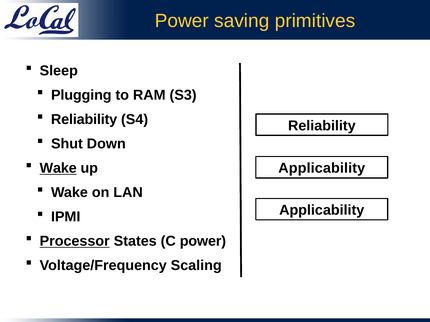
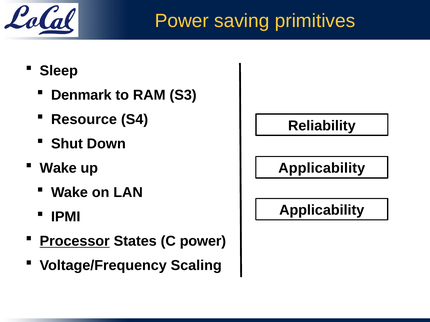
Plugging: Plugging -> Denmark
Reliability at (84, 120): Reliability -> Resource
Wake at (58, 168) underline: present -> none
